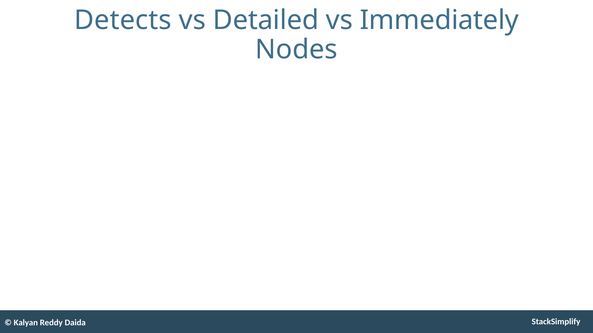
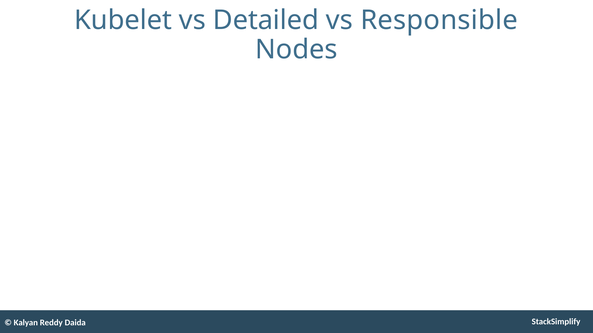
Detects: Detects -> Kubelet
Immediately: Immediately -> Responsible
